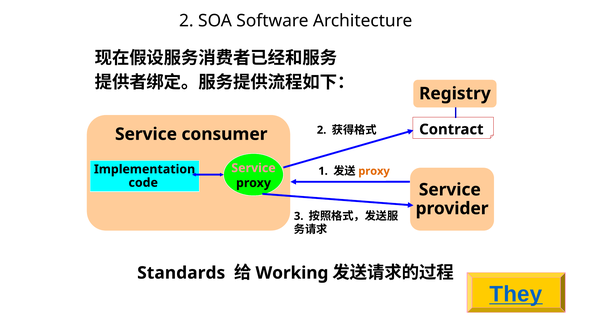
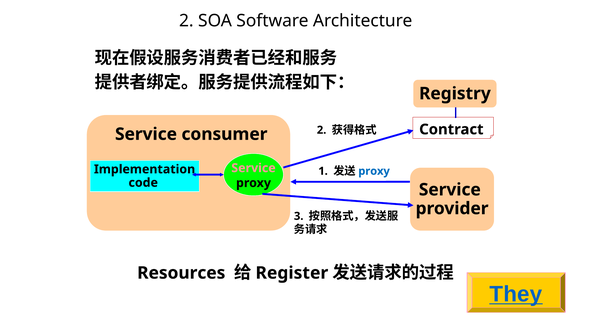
proxy at (374, 171) colour: orange -> blue
Standards: Standards -> Resources
Working: Working -> Register
